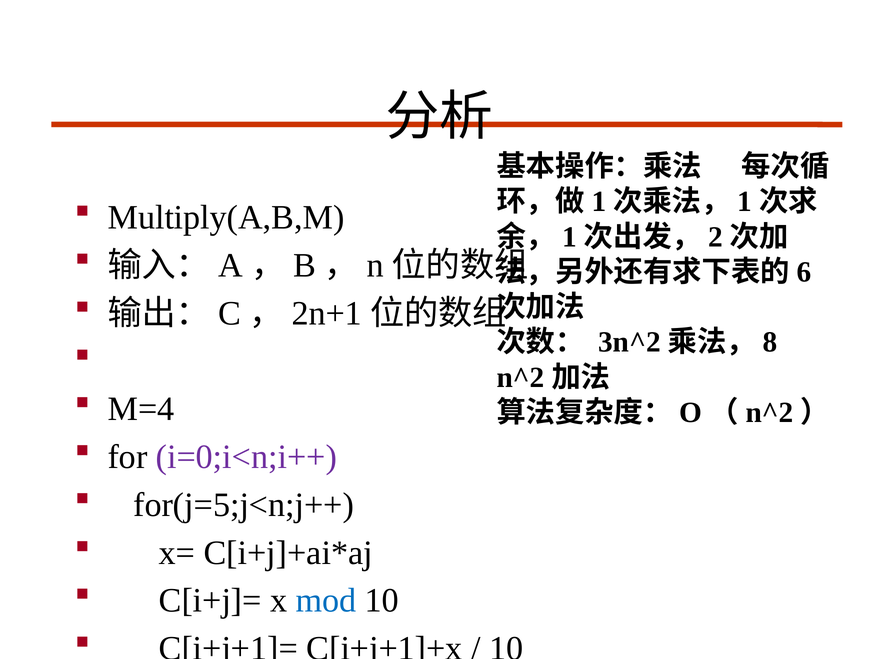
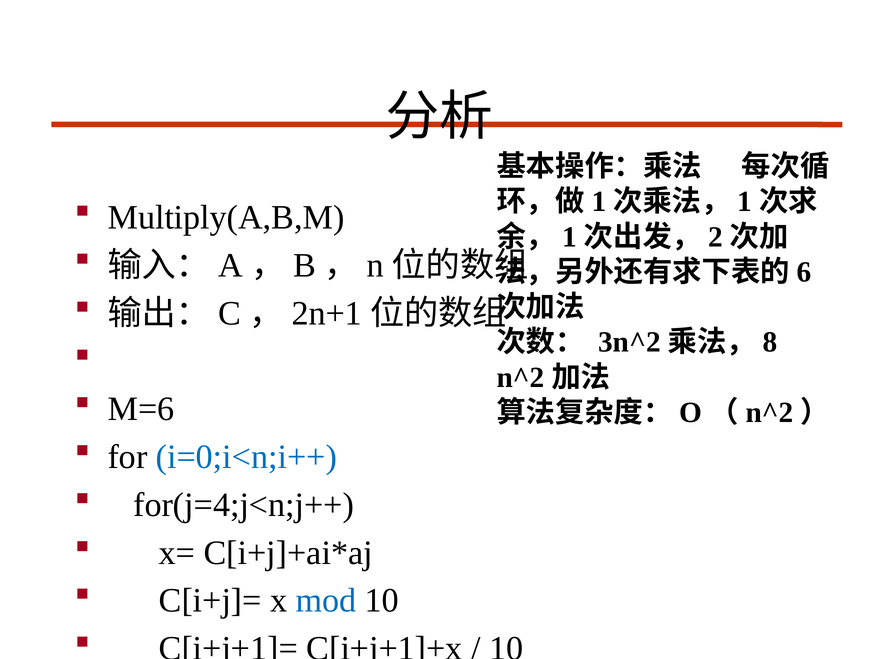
M=4: M=4 -> M=6
i=0;i<n;i++ colour: purple -> blue
for(j=5;j<n;j++: for(j=5;j<n;j++ -> for(j=4;j<n;j++
